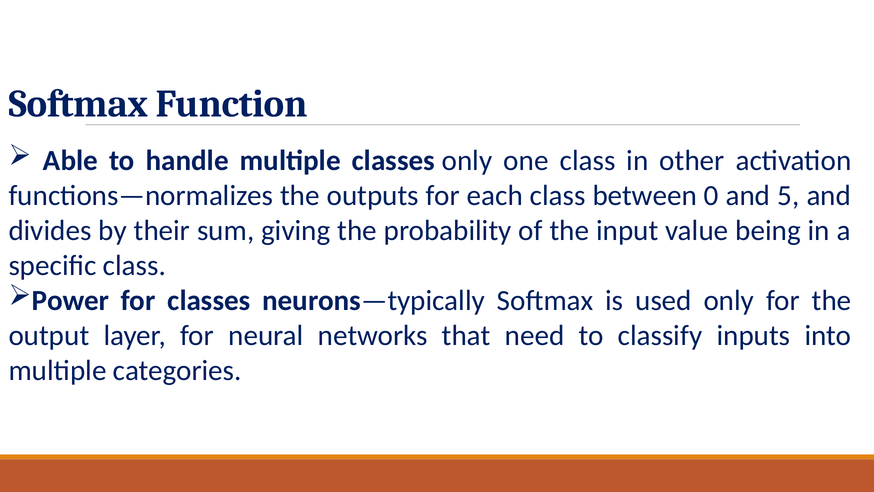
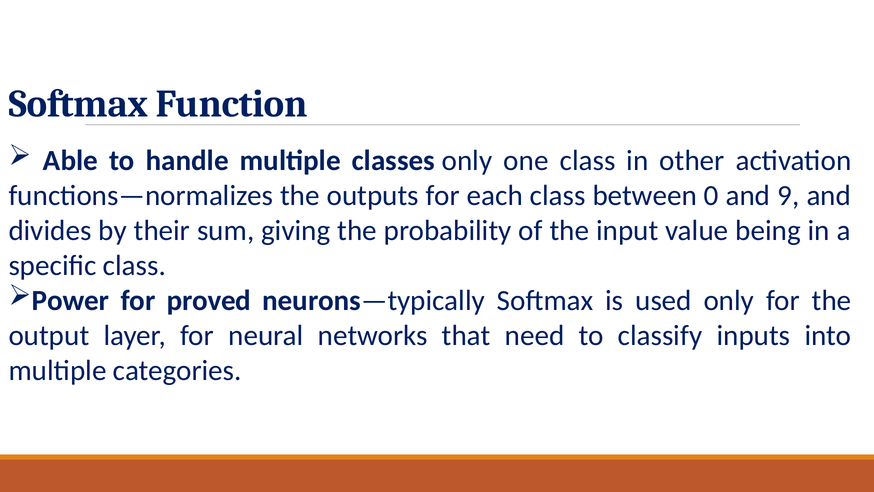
5: 5 -> 9
for classes: classes -> proved
